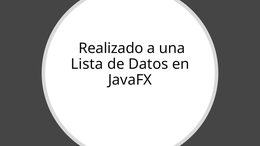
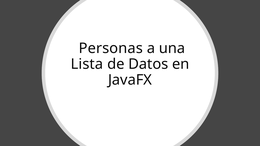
Realizado: Realizado -> Personas
